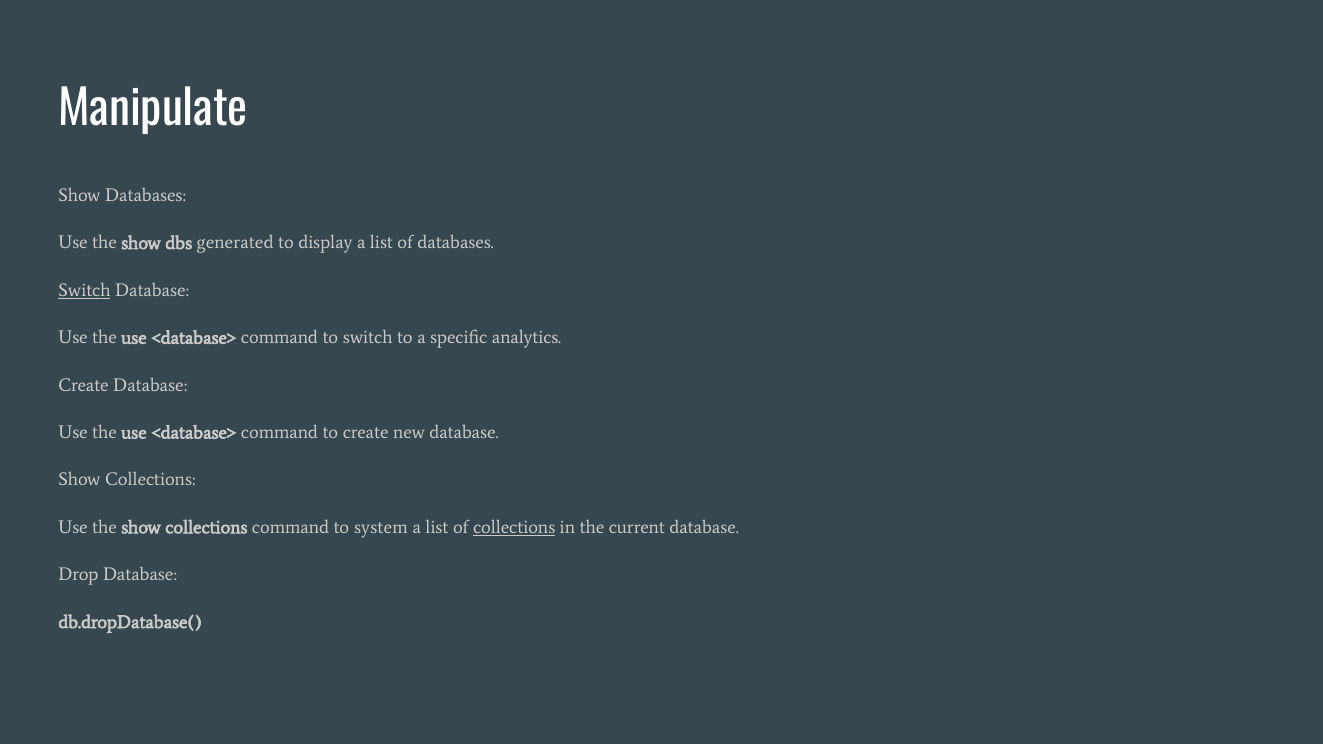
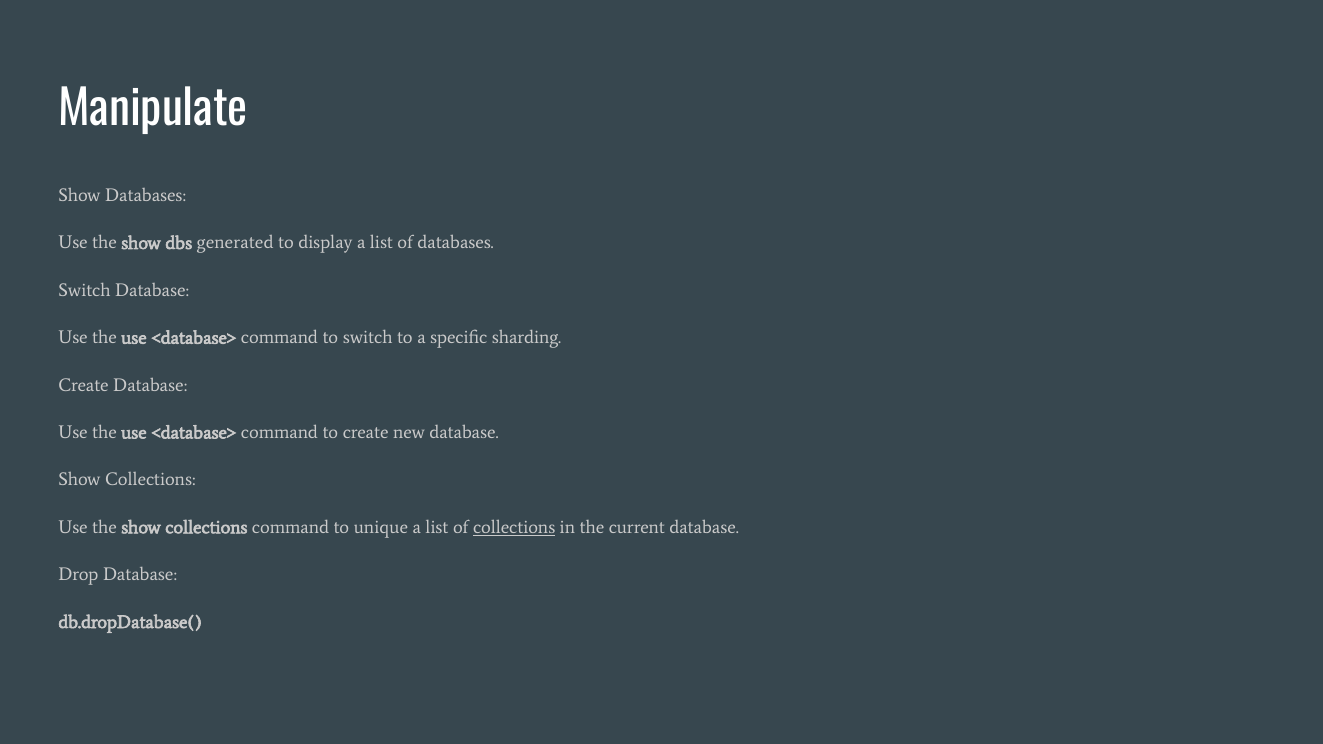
Switch at (84, 290) underline: present -> none
analytics: analytics -> sharding
system: system -> unique
